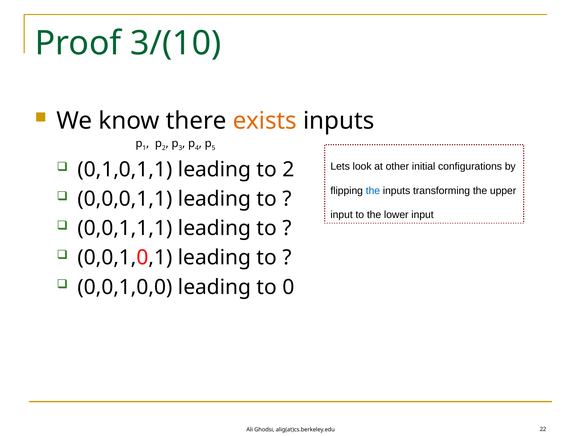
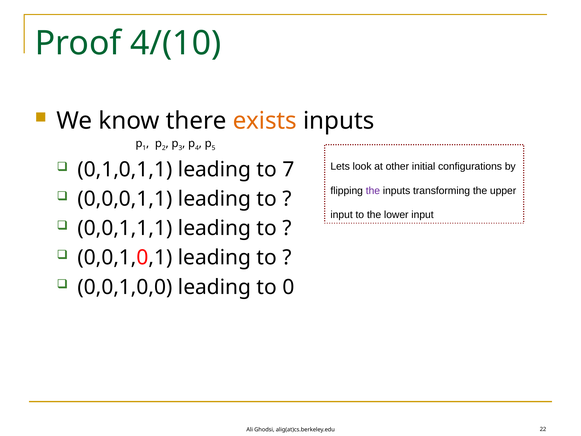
3/(10: 3/(10 -> 4/(10
to 2: 2 -> 7
the at (373, 191) colour: blue -> purple
